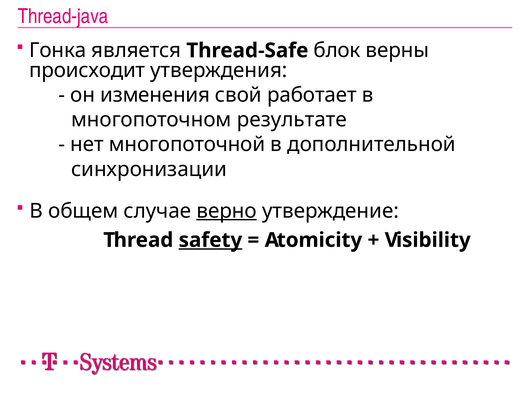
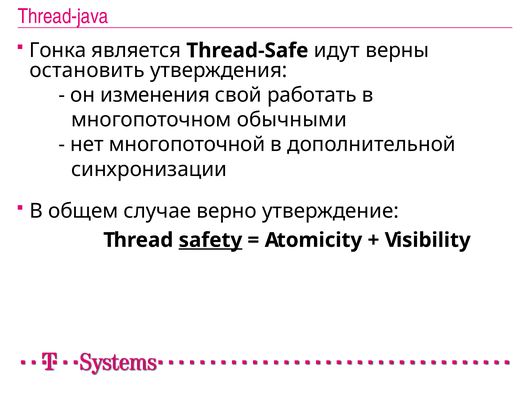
блок: блок -> идут
происходит: происходит -> остановить
работает: работает -> работать
результате: результате -> обычными
верно underline: present -> none
